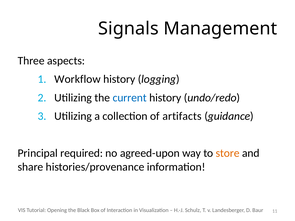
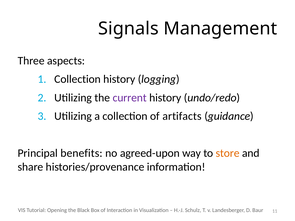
Workflow at (78, 79): Workflow -> Collection
current colour: blue -> purple
required: required -> benefits
